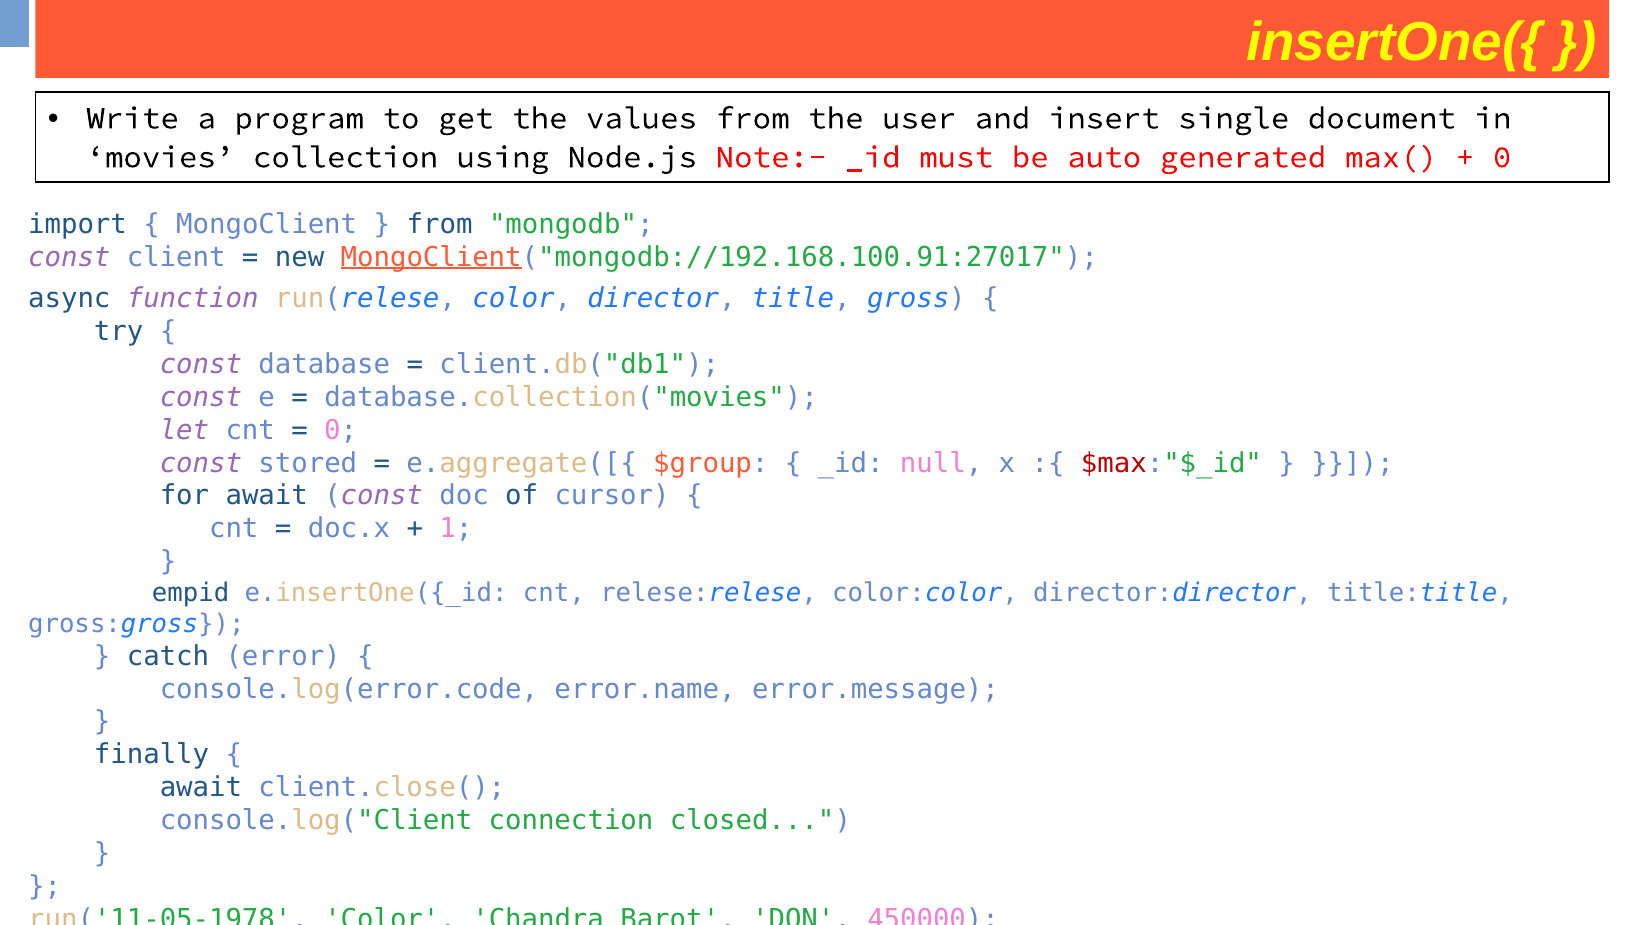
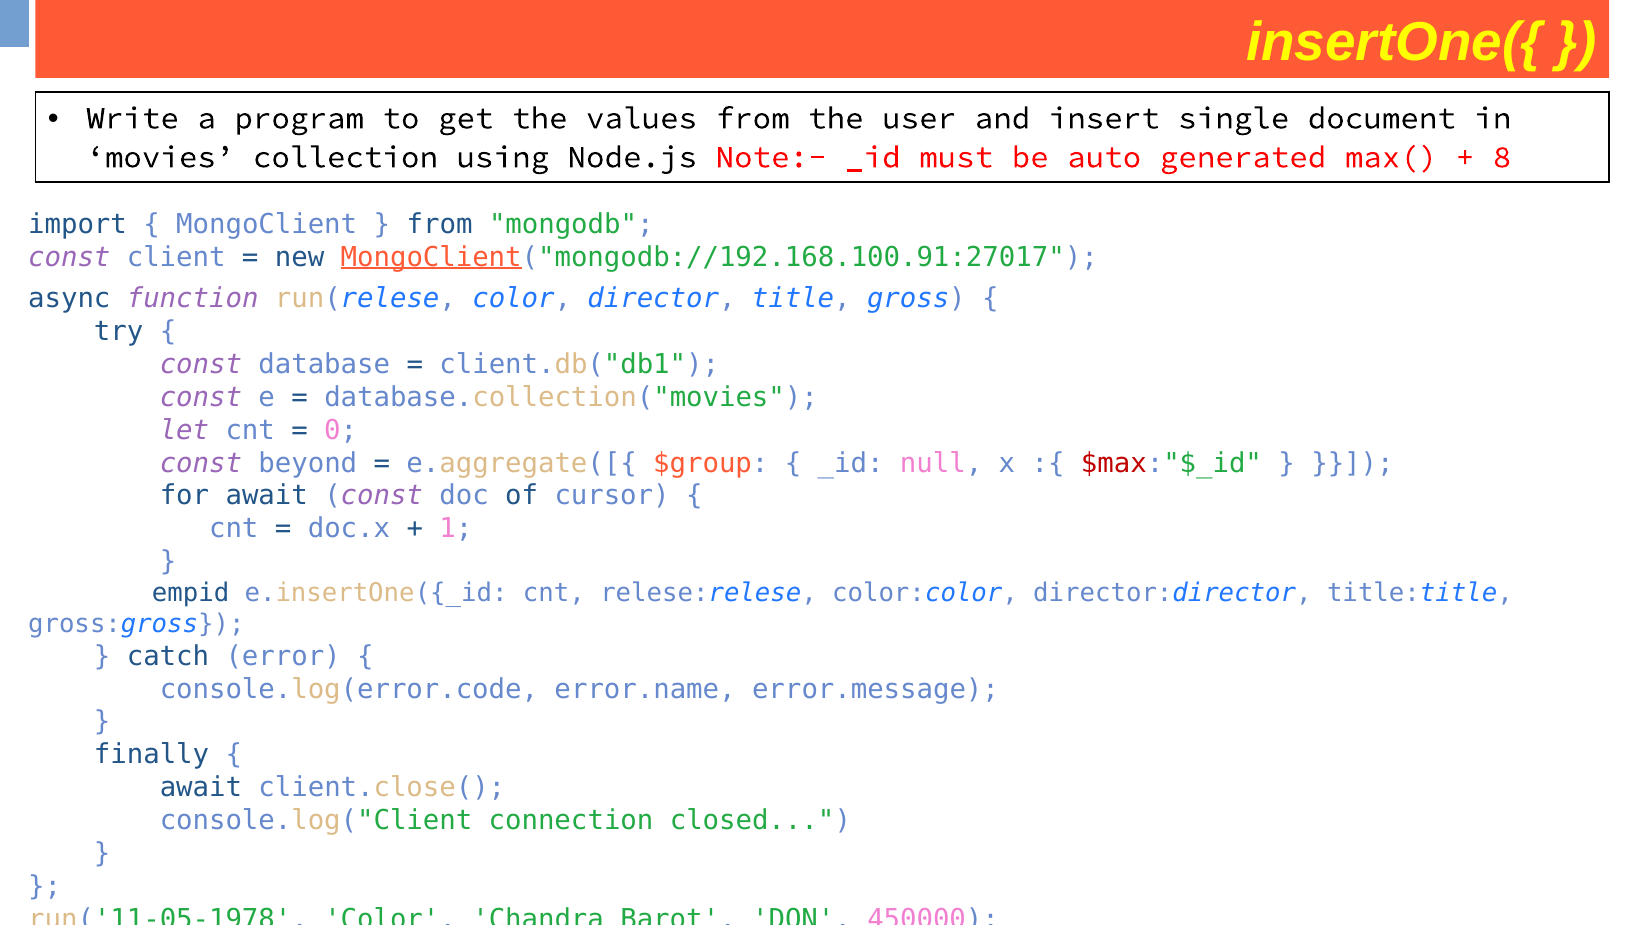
0 at (1502, 157): 0 -> 8
stored: stored -> beyond
